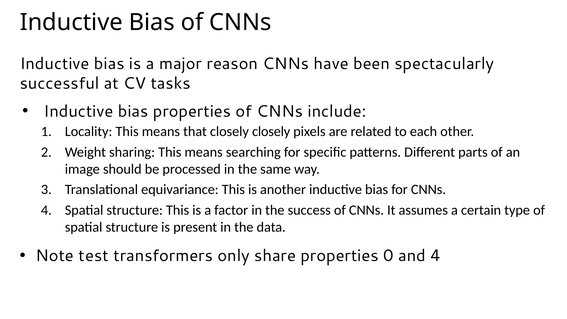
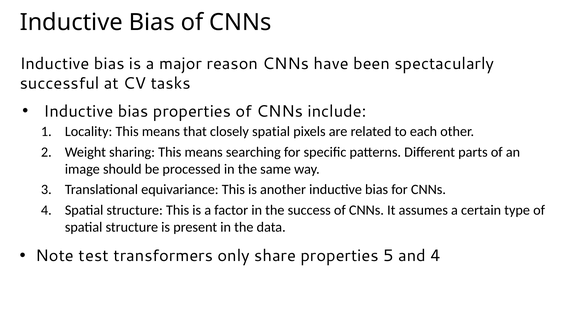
closely closely: closely -> spatial
0: 0 -> 5
